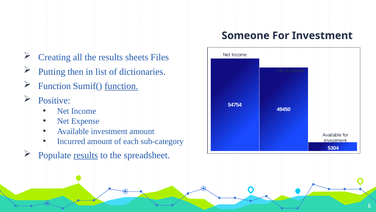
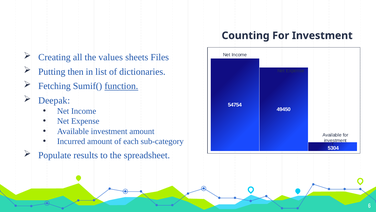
Someone: Someone -> Counting
the results: results -> values
Function at (54, 86): Function -> Fetching
Positive: Positive -> Deepak
results at (86, 155) underline: present -> none
